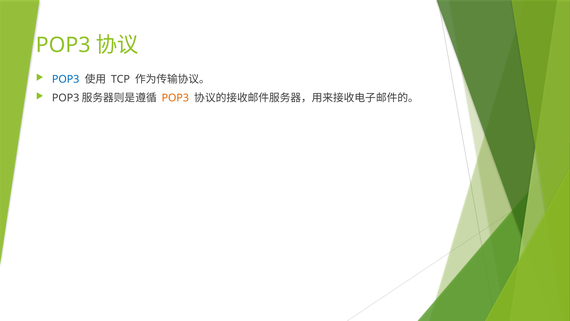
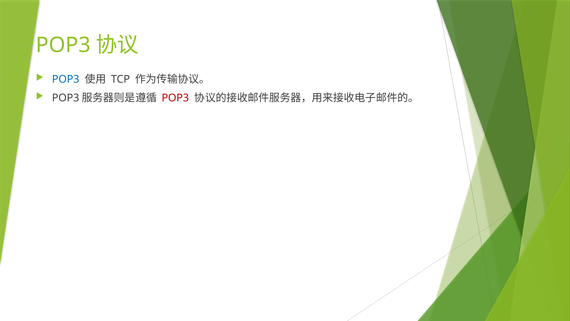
POP3 at (175, 98) colour: orange -> red
